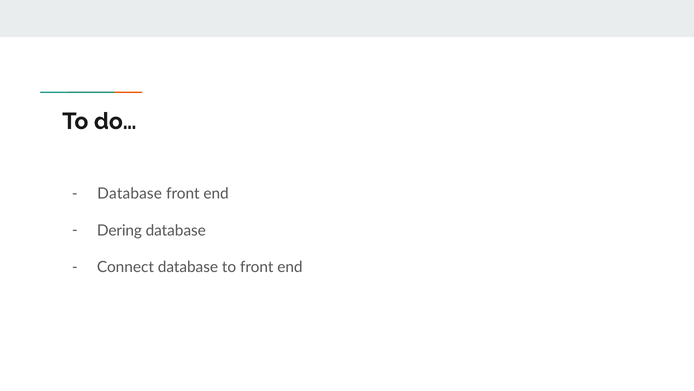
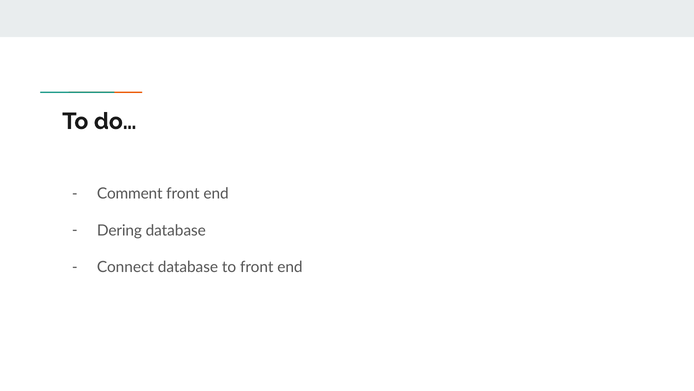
Database at (130, 193): Database -> Comment
